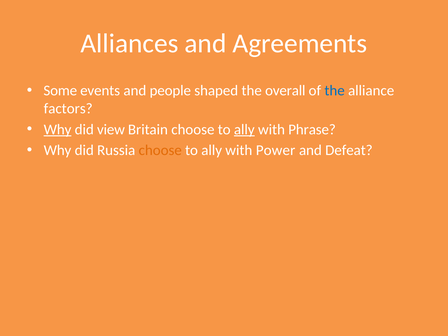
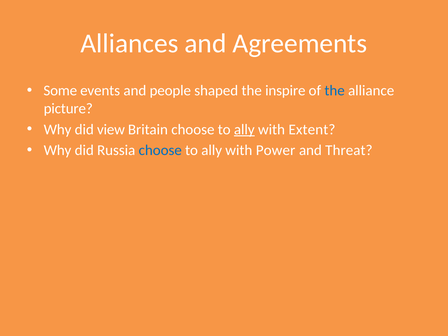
overall: overall -> inspire
factors: factors -> picture
Why at (58, 129) underline: present -> none
Phrase: Phrase -> Extent
choose at (160, 150) colour: orange -> blue
Defeat: Defeat -> Threat
